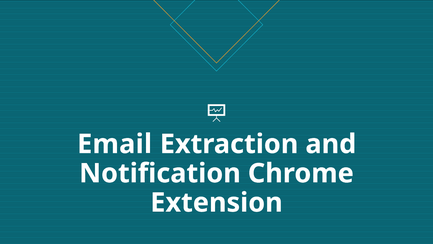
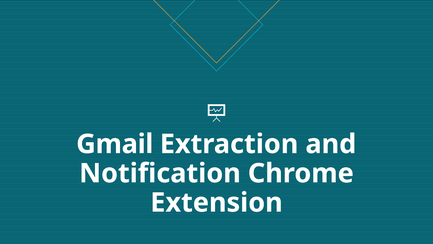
Email: Email -> Gmail
